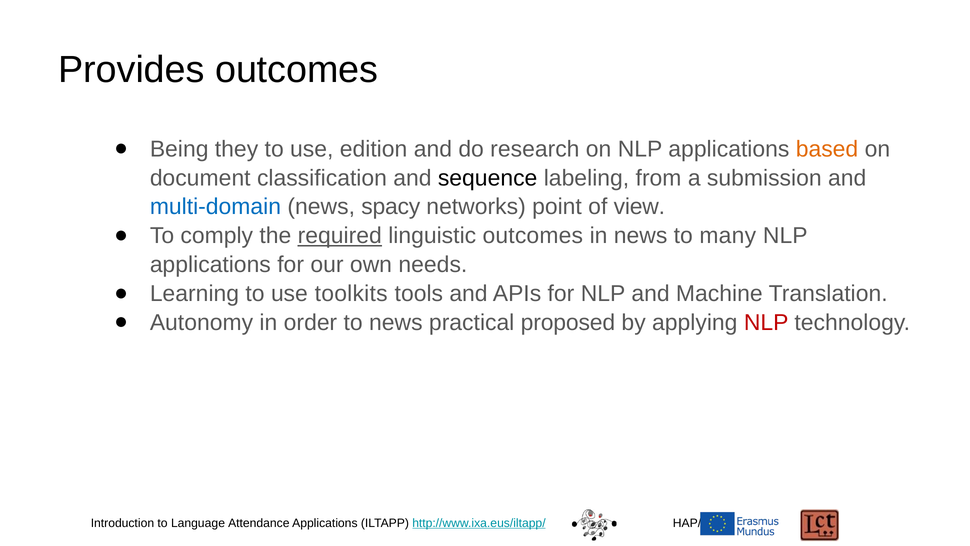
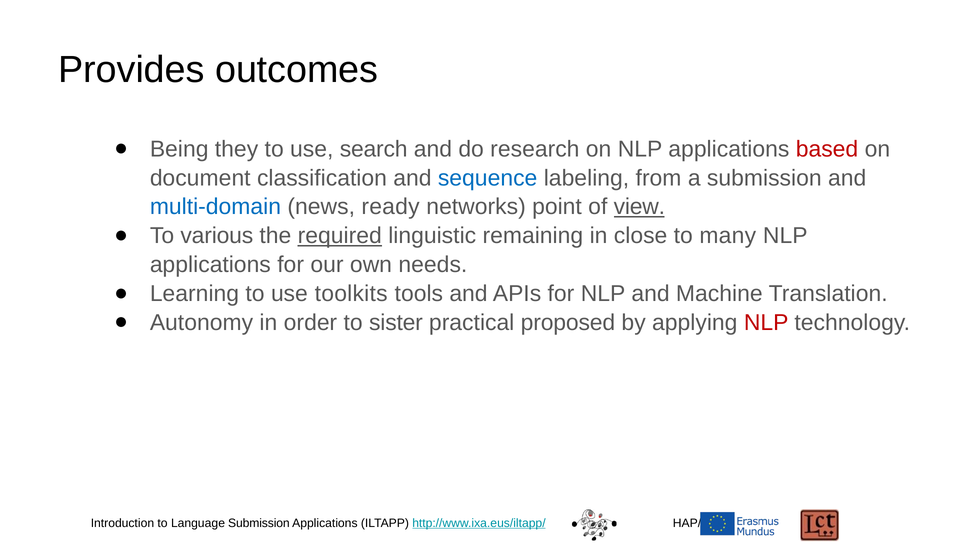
edition: edition -> search
based colour: orange -> red
sequence colour: black -> blue
spacy: spacy -> ready
view underline: none -> present
comply: comply -> various
linguistic outcomes: outcomes -> remaining
in news: news -> close
to news: news -> sister
Attendance at (259, 523): Attendance -> Submission
